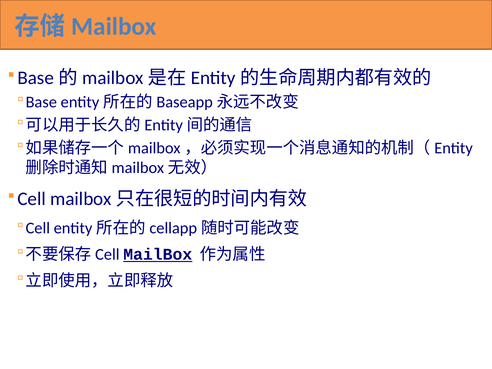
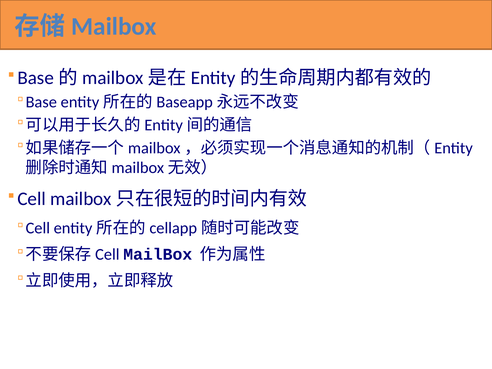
MailBox underline: present -> none
